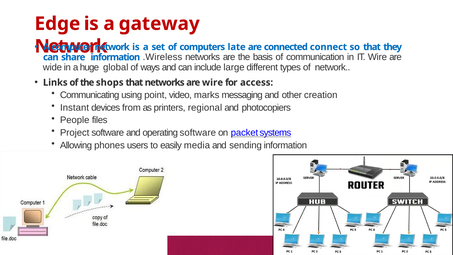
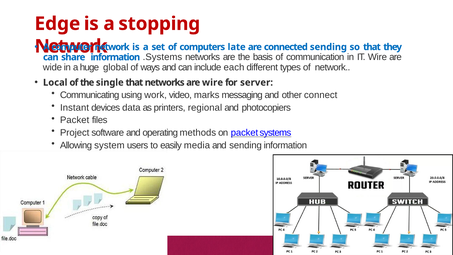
gateway: gateway -> stopping
connected connect: connect -> sending
.Wireless: .Wireless -> .Systems
large: large -> each
Links: Links -> Local
shops: shops -> single
access: access -> server
point: point -> work
creation: creation -> connect
from: from -> data
People at (75, 120): People -> Packet
operating software: software -> methods
phones: phones -> system
